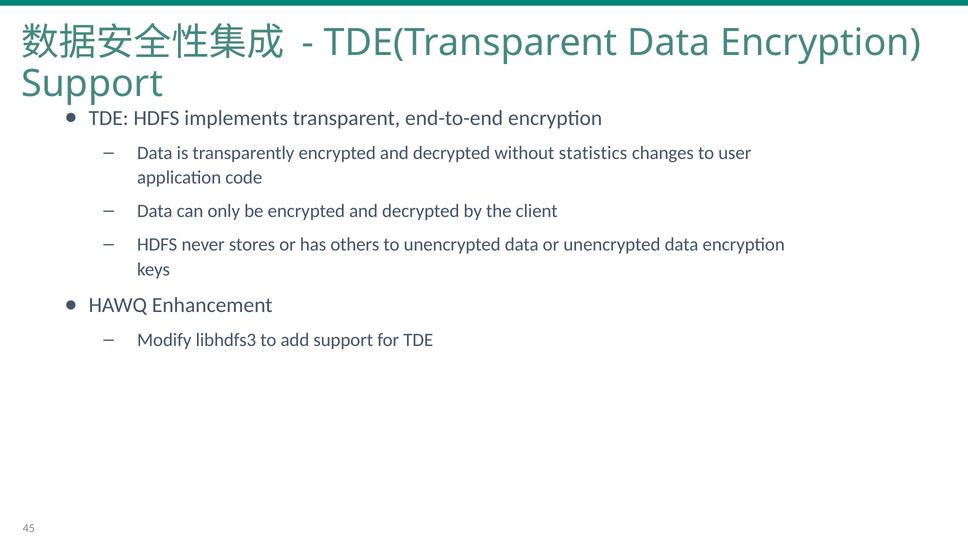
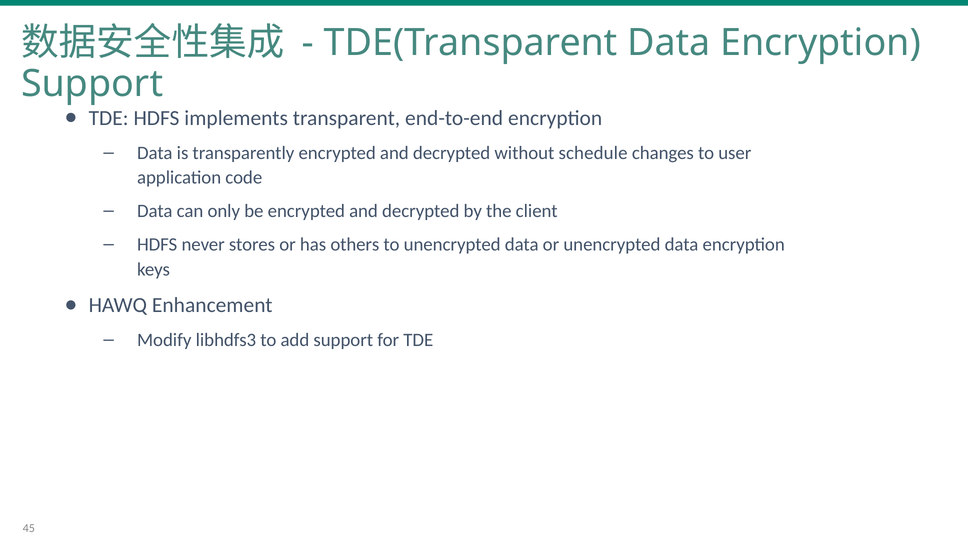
statistics: statistics -> schedule
